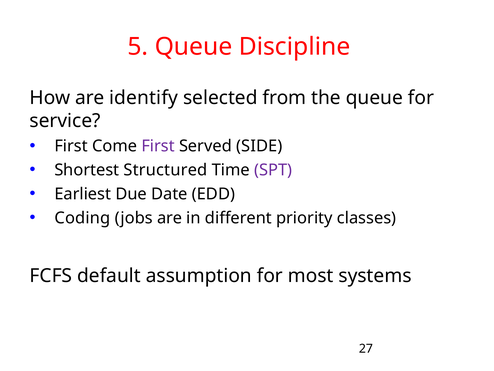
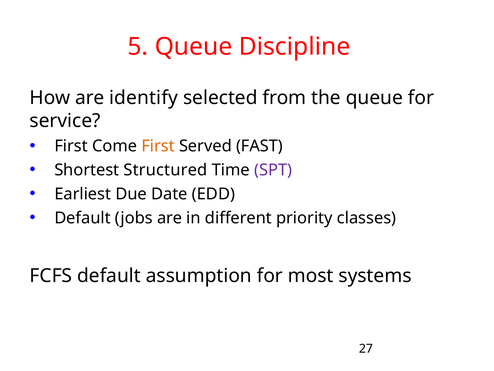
First at (158, 146) colour: purple -> orange
SIDE: SIDE -> FAST
Coding at (82, 218): Coding -> Default
